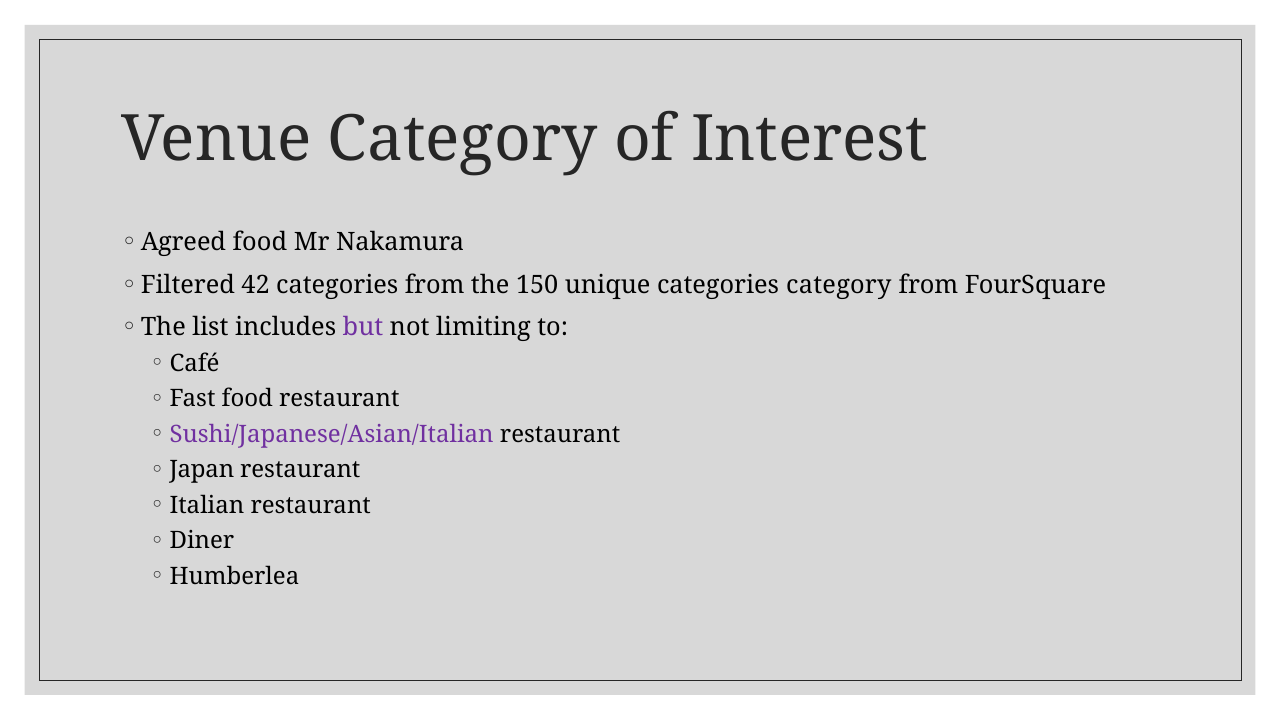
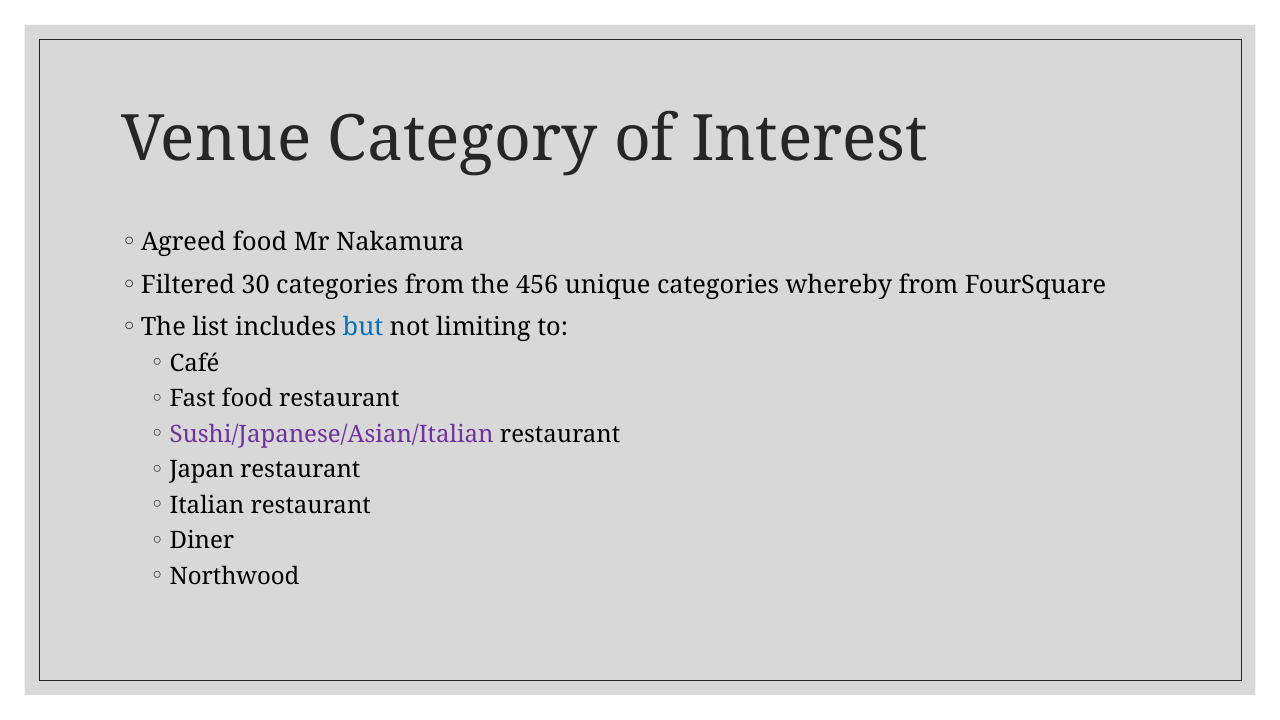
42: 42 -> 30
150: 150 -> 456
categories category: category -> whereby
but colour: purple -> blue
Humberlea: Humberlea -> Northwood
